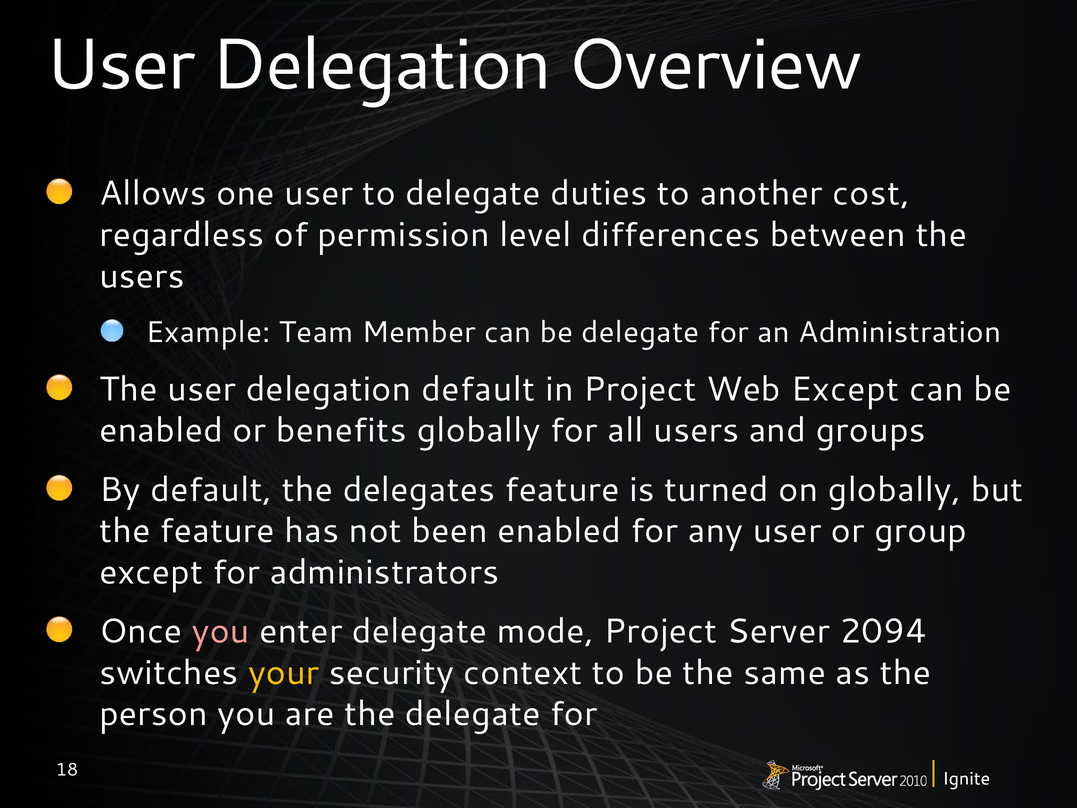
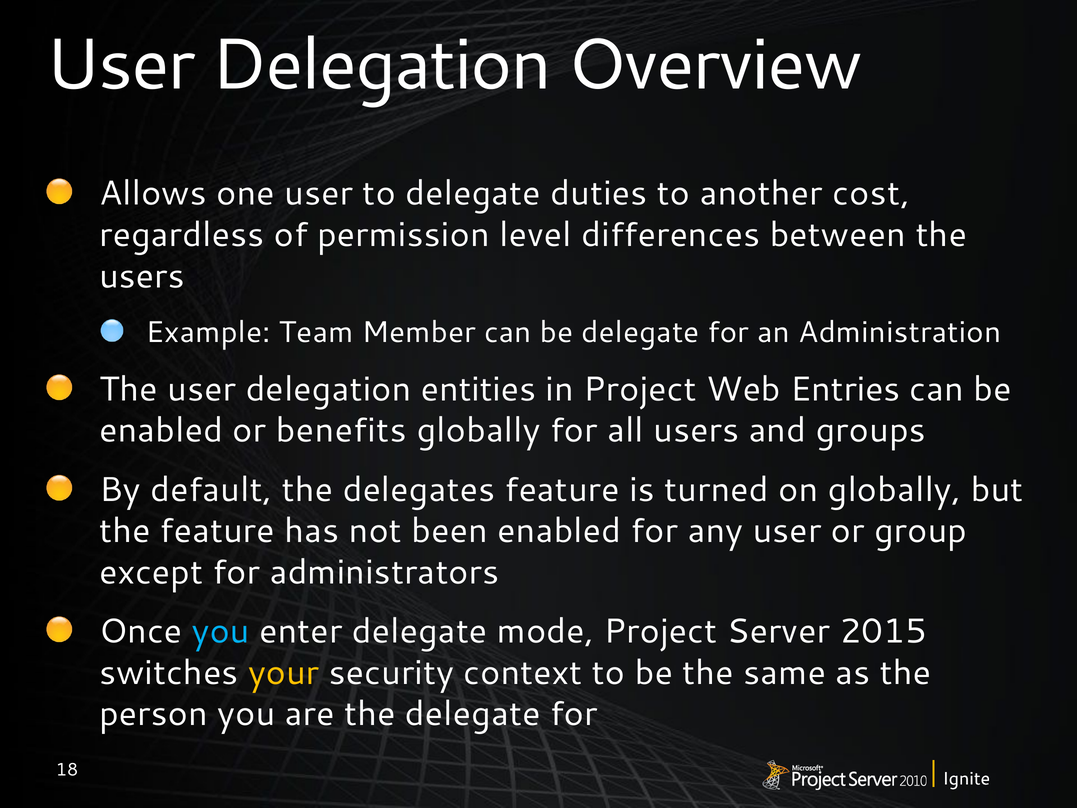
delegation default: default -> entities
Web Except: Except -> Entries
you at (221, 631) colour: pink -> light blue
2094: 2094 -> 2015
